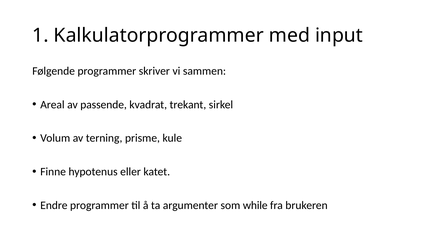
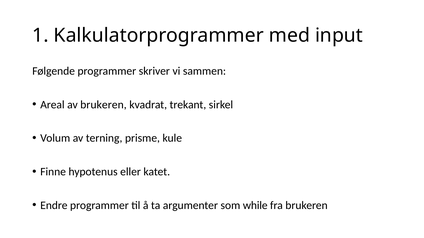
av passende: passende -> brukeren
